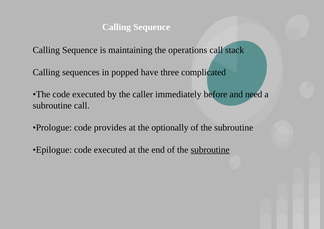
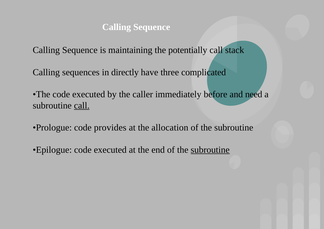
operations: operations -> potentially
popped: popped -> directly
call at (82, 106) underline: none -> present
optionally: optionally -> allocation
